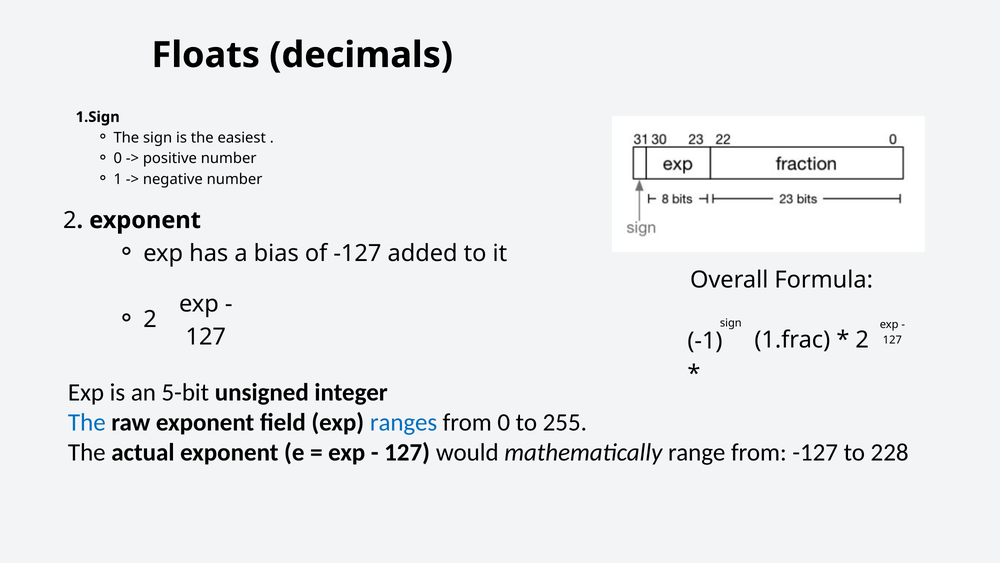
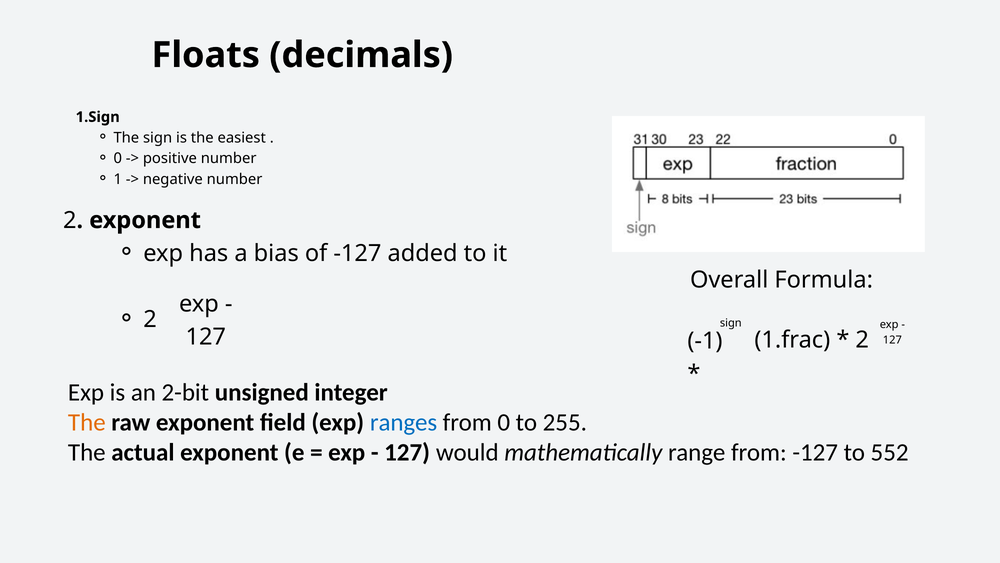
5-bit: 5-bit -> 2-bit
The at (87, 422) colour: blue -> orange
228: 228 -> 552
